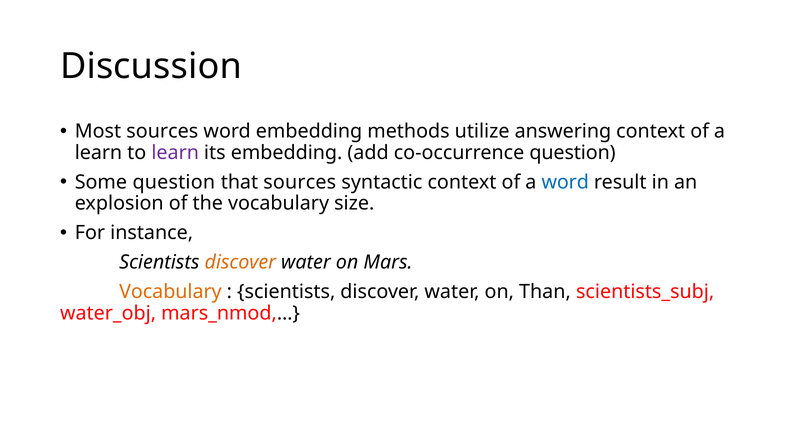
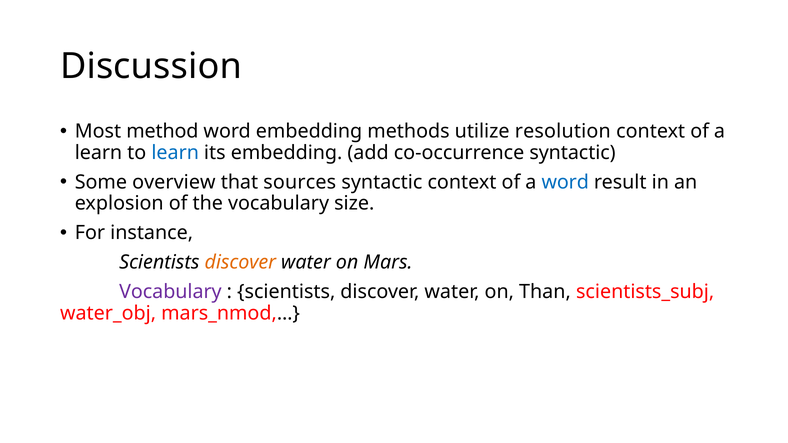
Most sources: sources -> method
answering: answering -> resolution
learn at (175, 153) colour: purple -> blue
co-occurrence question: question -> syntactic
Some question: question -> overview
Vocabulary at (170, 292) colour: orange -> purple
